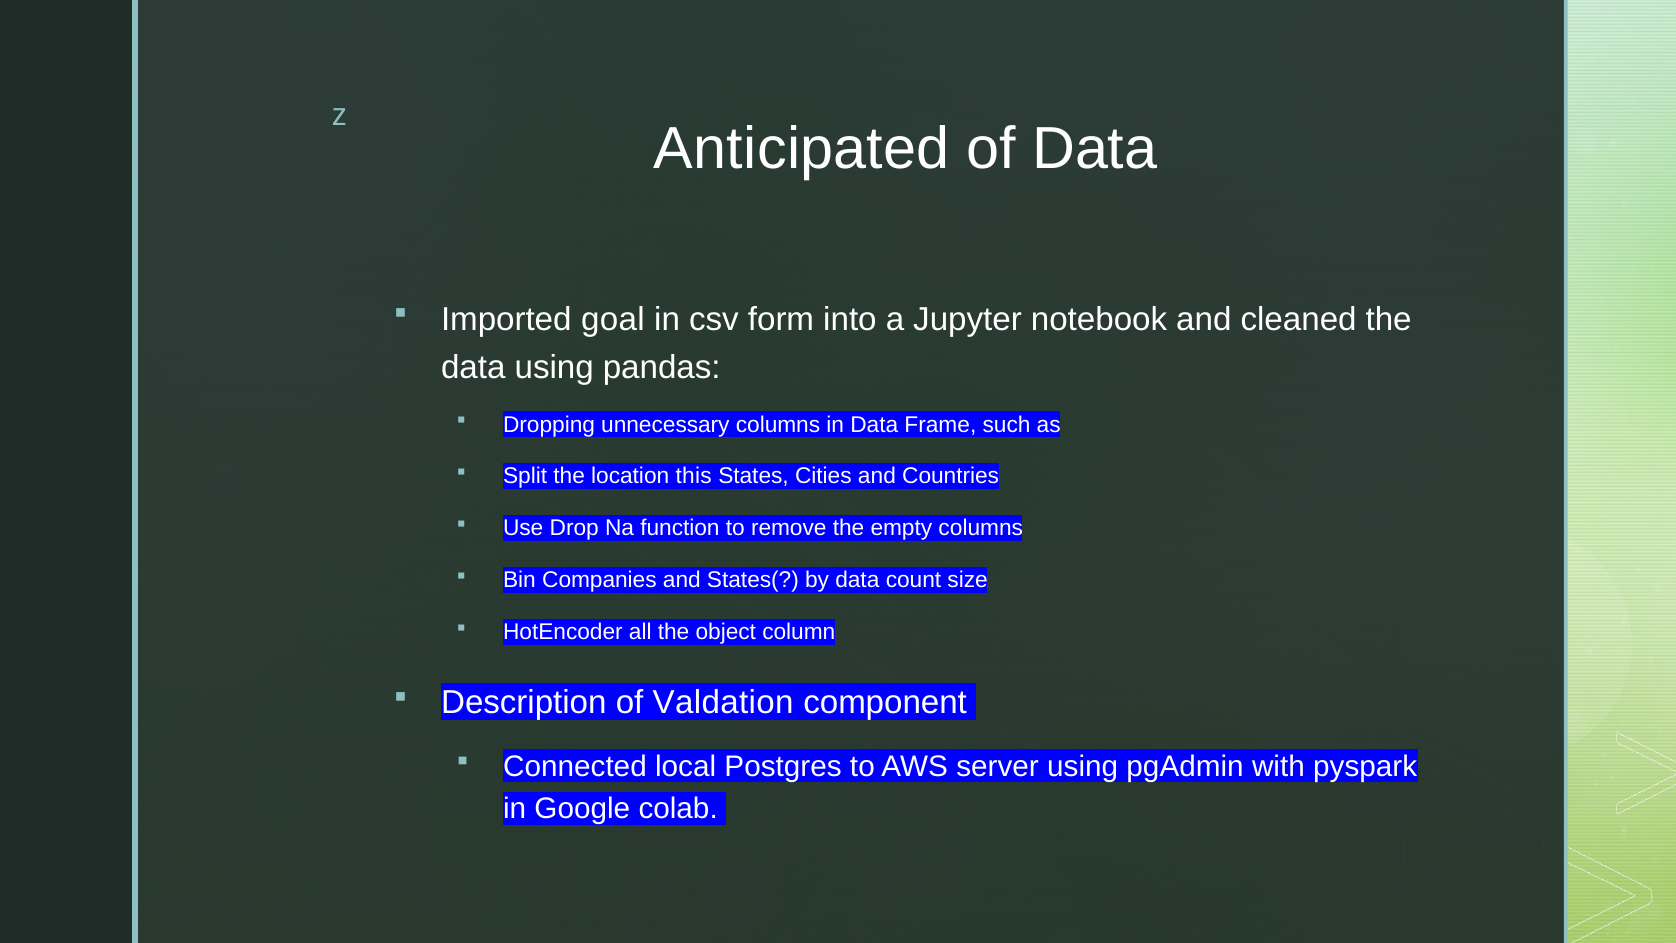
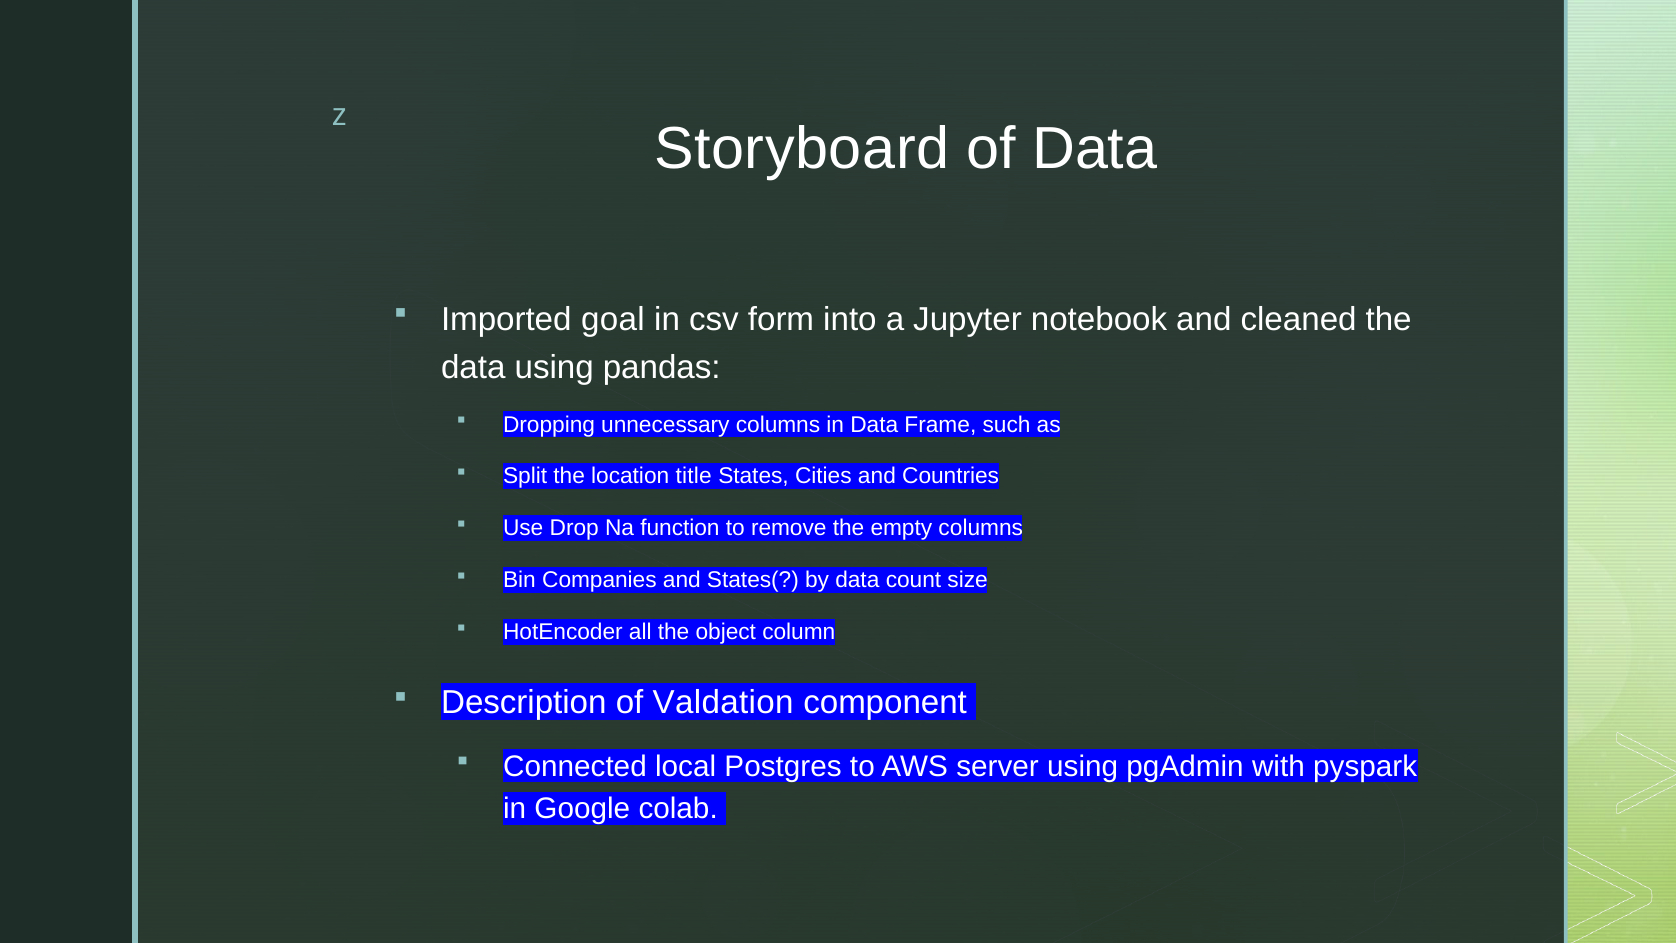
Anticipated: Anticipated -> Storyboard
this: this -> title
